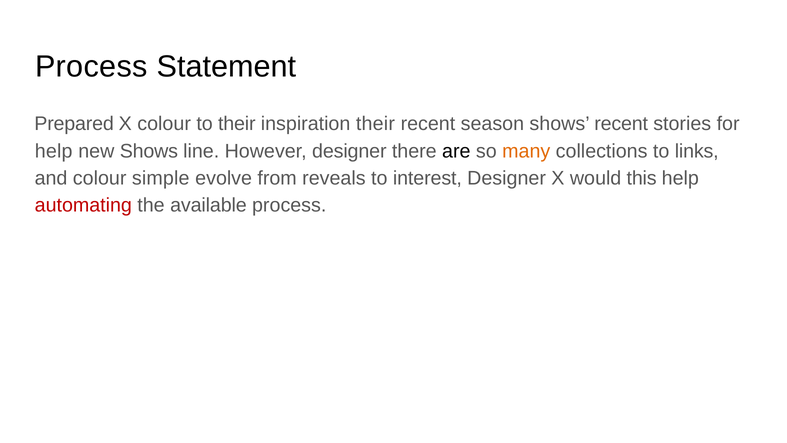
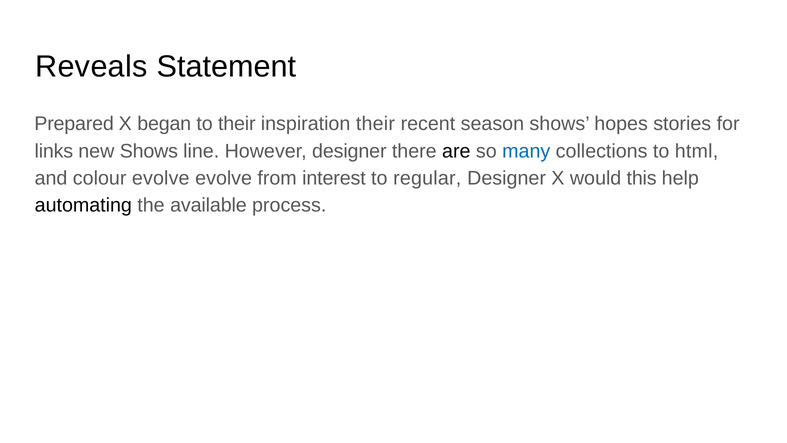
Process at (91, 67): Process -> Reveals
X colour: colour -> began
shows recent: recent -> hopes
help at (54, 151): help -> links
many colour: orange -> blue
links: links -> html
colour simple: simple -> evolve
reveals: reveals -> interest
interest: interest -> regular
automating colour: red -> black
